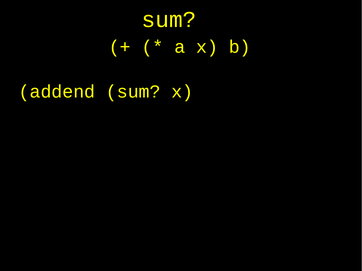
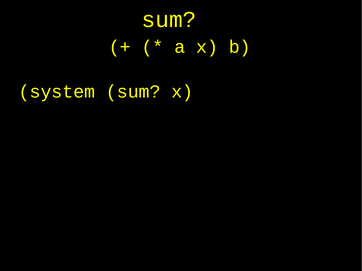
addend: addend -> system
